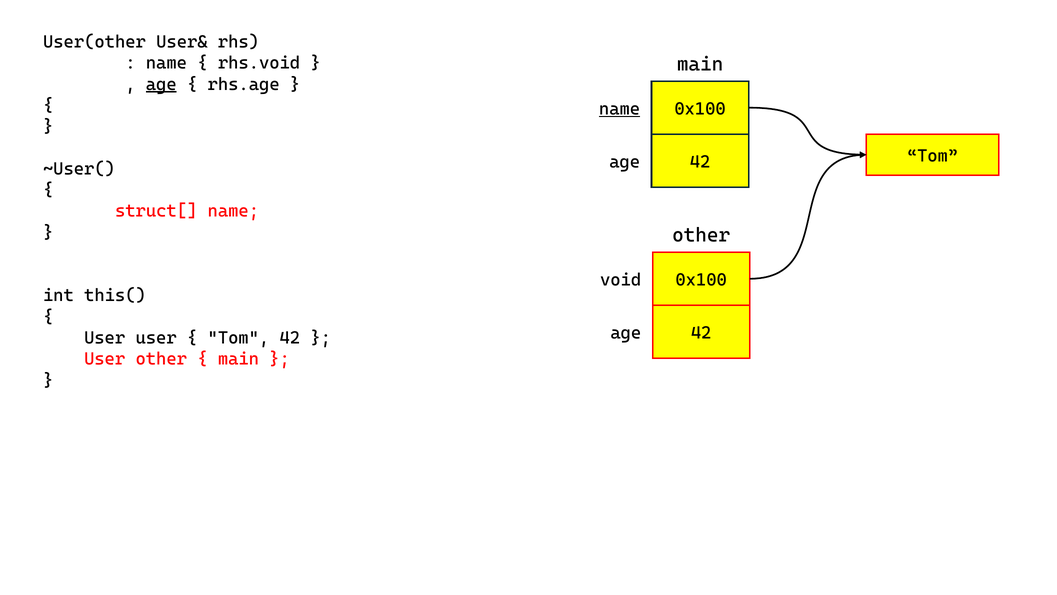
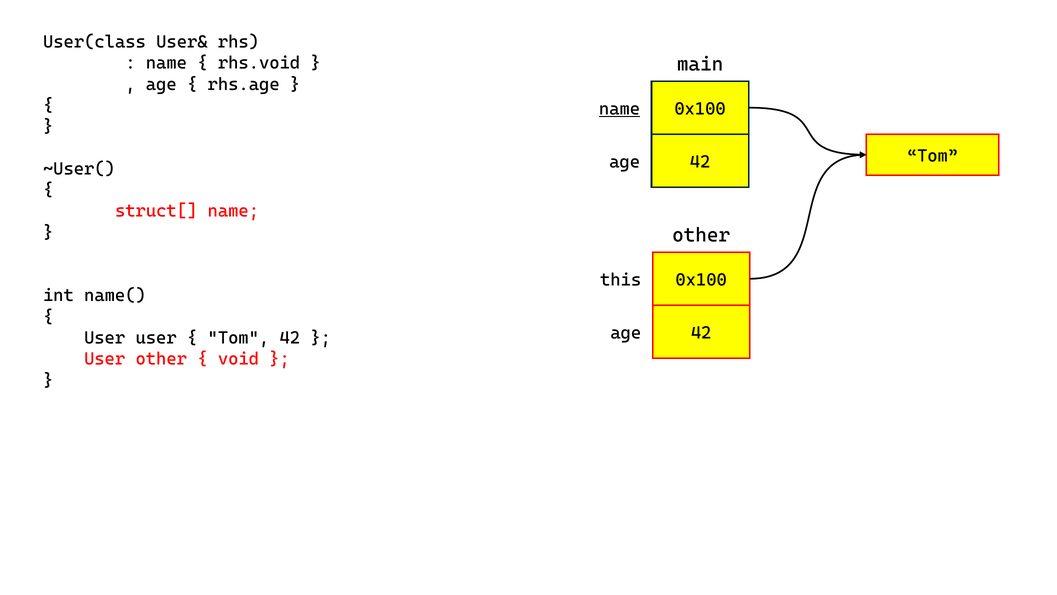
User(other: User(other -> User(class
age at (161, 84) underline: present -> none
void: void -> this
this(: this( -> name(
main at (238, 359): main -> void
